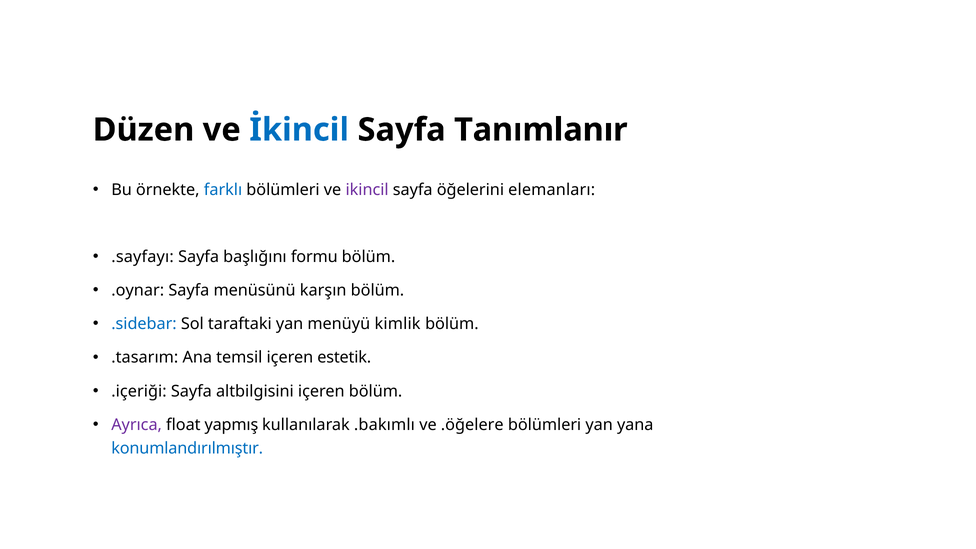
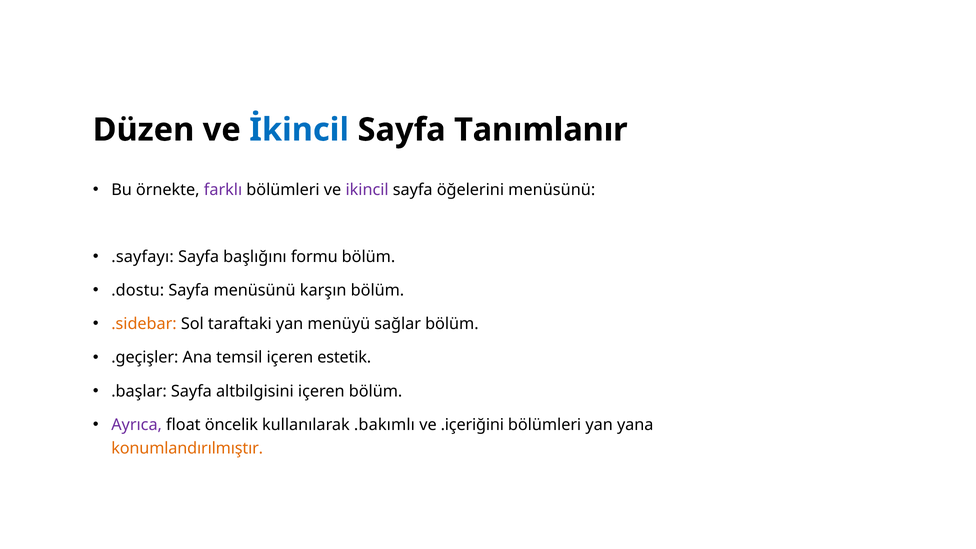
farklı colour: blue -> purple
öğelerini elemanları: elemanları -> menüsünü
.oynar: .oynar -> .dostu
.sidebar colour: blue -> orange
kimlik: kimlik -> sağlar
.tasarım: .tasarım -> .geçişler
.içeriği: .içeriği -> .başlar
yapmış: yapmış -> öncelik
.öğelere: .öğelere -> .içeriğini
konumlandırılmıştır colour: blue -> orange
